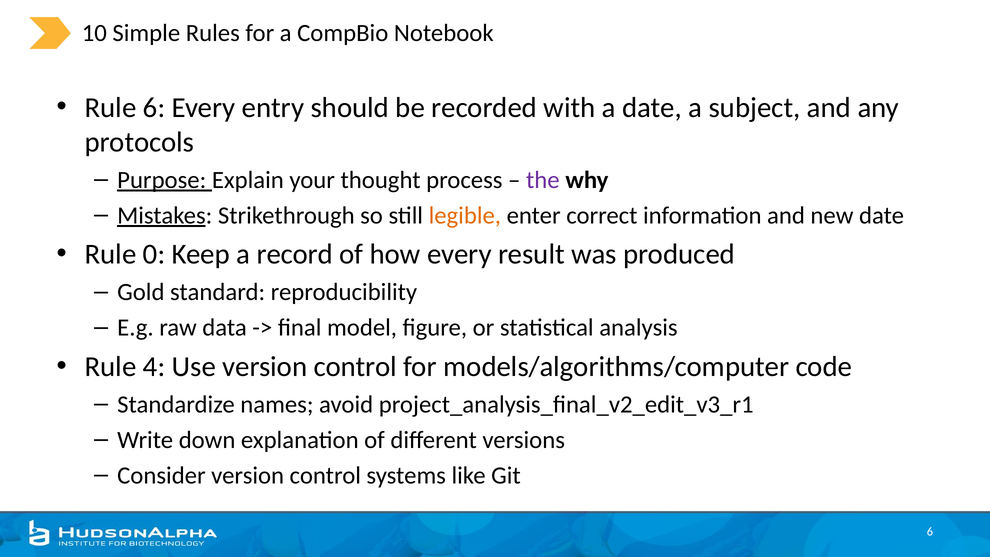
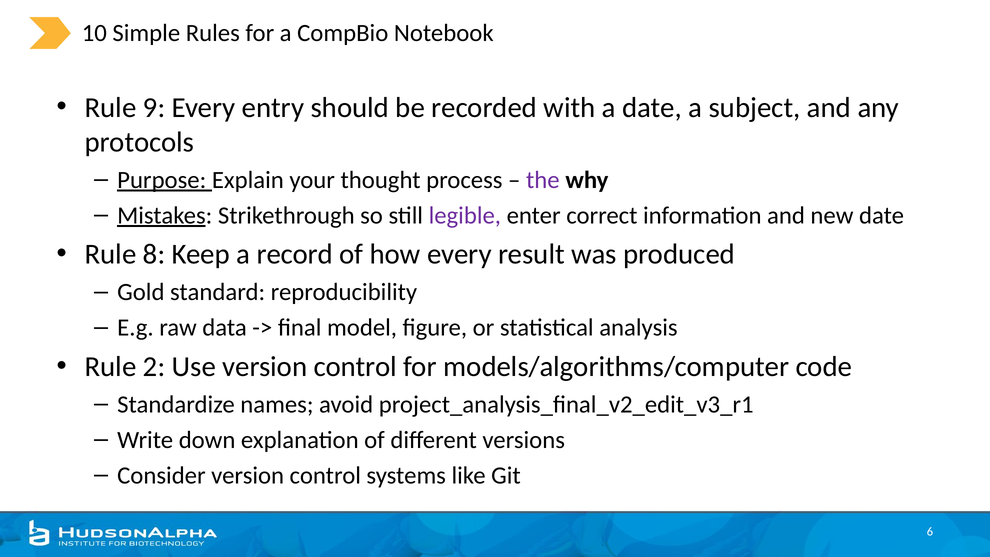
Rule 6: 6 -> 9
legible colour: orange -> purple
0: 0 -> 8
4: 4 -> 2
